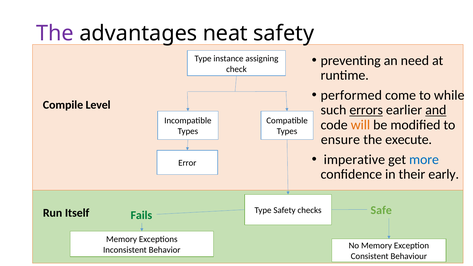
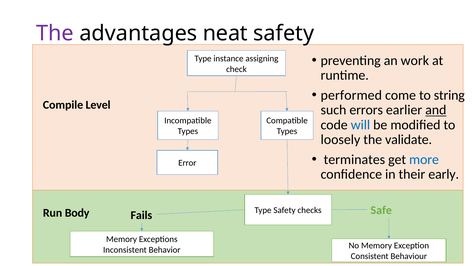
need: need -> work
while: while -> string
errors underline: present -> none
will colour: orange -> blue
ensure: ensure -> loosely
execute: execute -> validate
imperative: imperative -> terminates
Itself: Itself -> Body
Fails colour: green -> black
